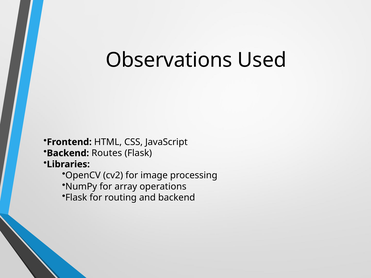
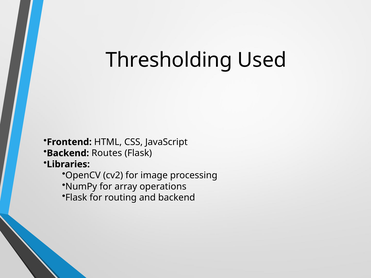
Observations: Observations -> Thresholding
